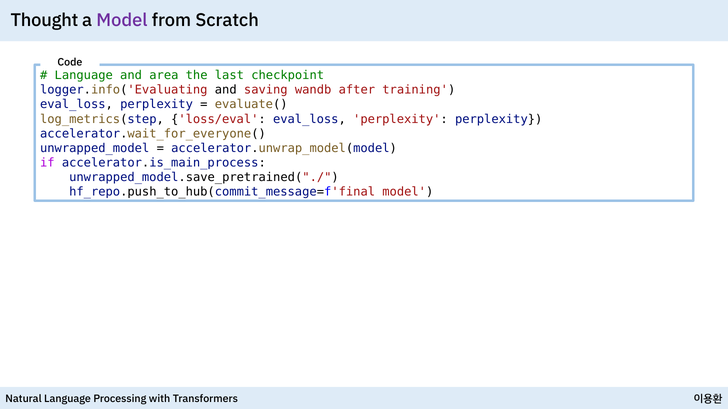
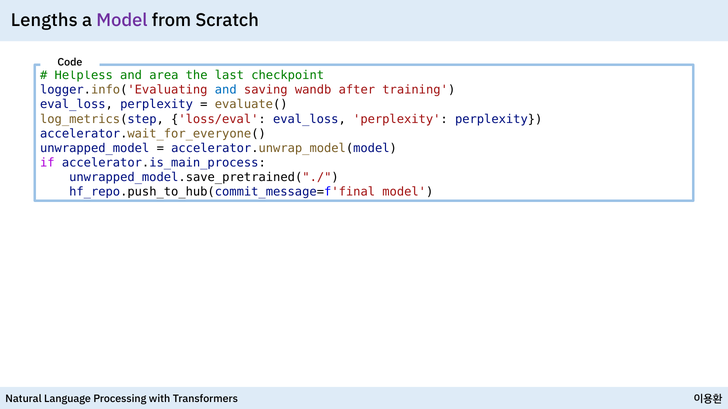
Thought: Thought -> Lengths
Language at (84, 76): Language -> Helpless
and at (226, 90) colour: black -> blue
